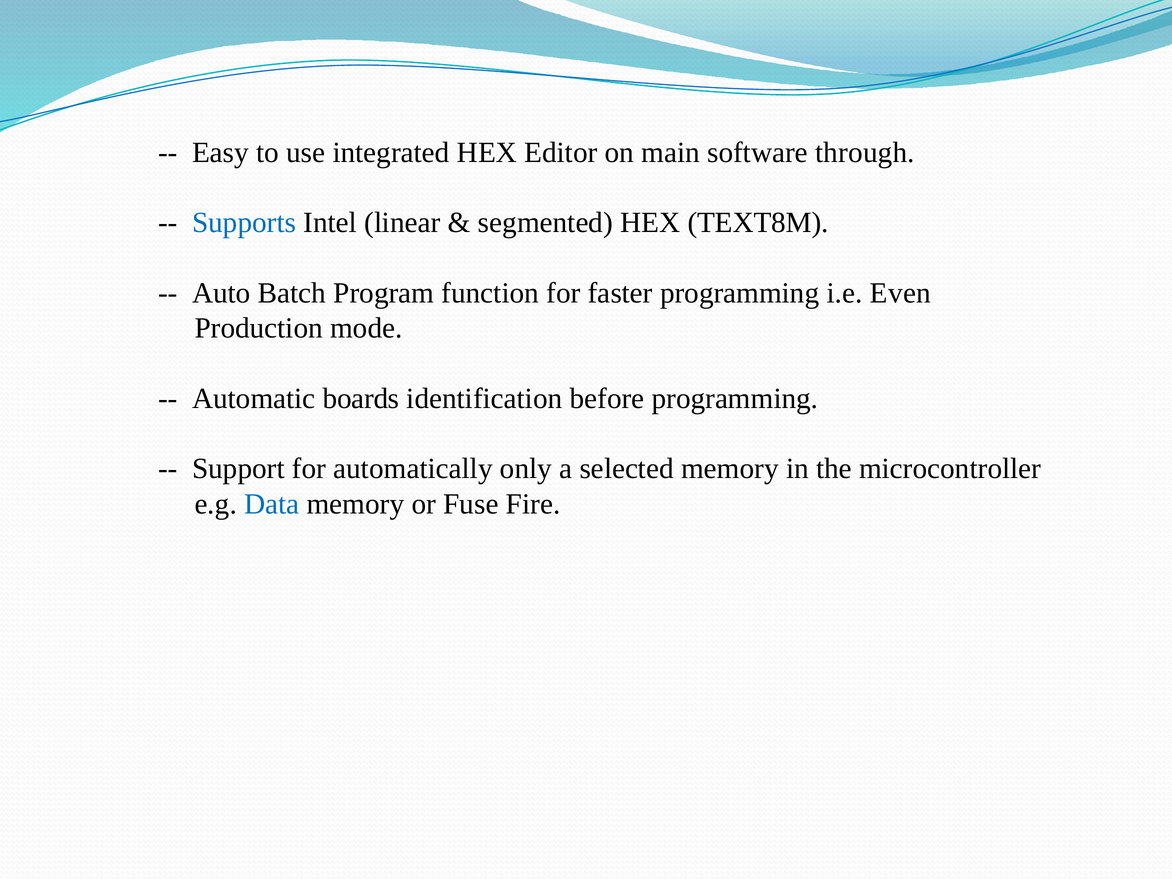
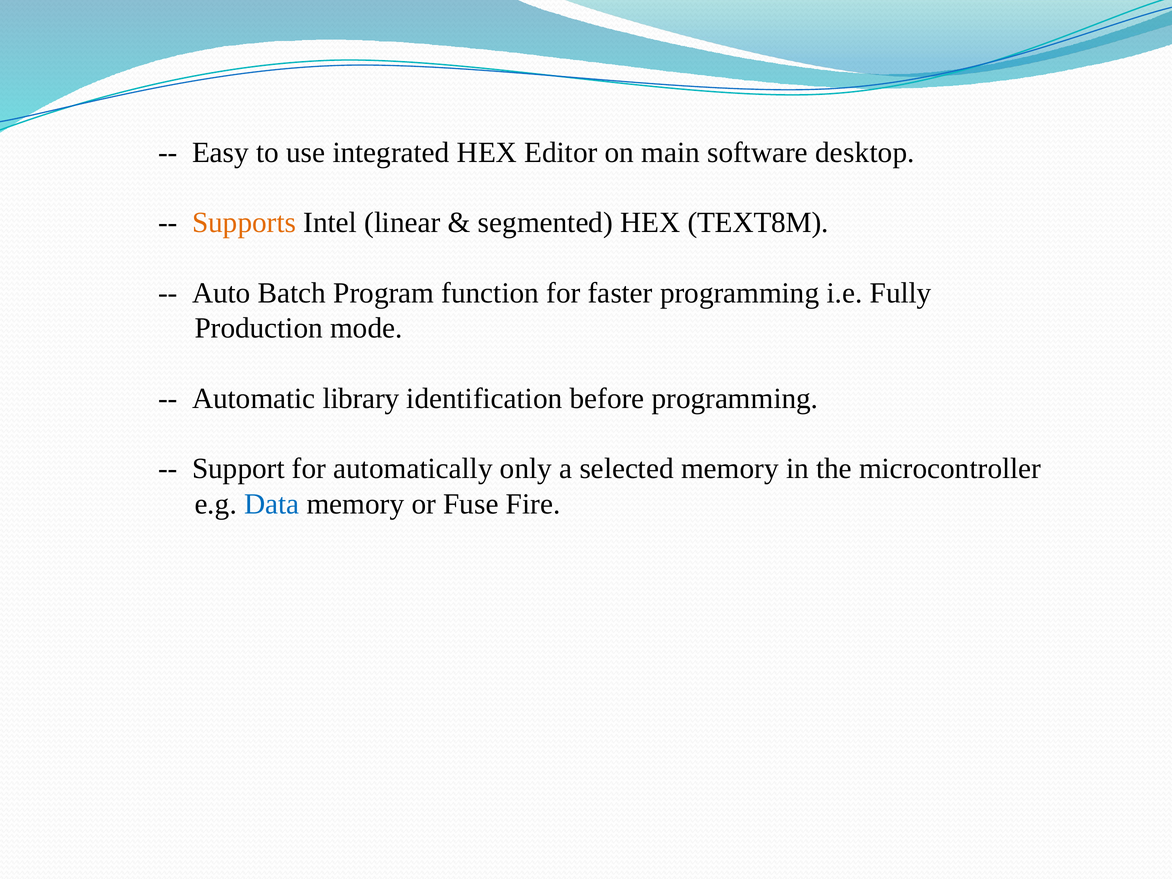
through: through -> desktop
Supports colour: blue -> orange
Even: Even -> Fully
boards: boards -> library
